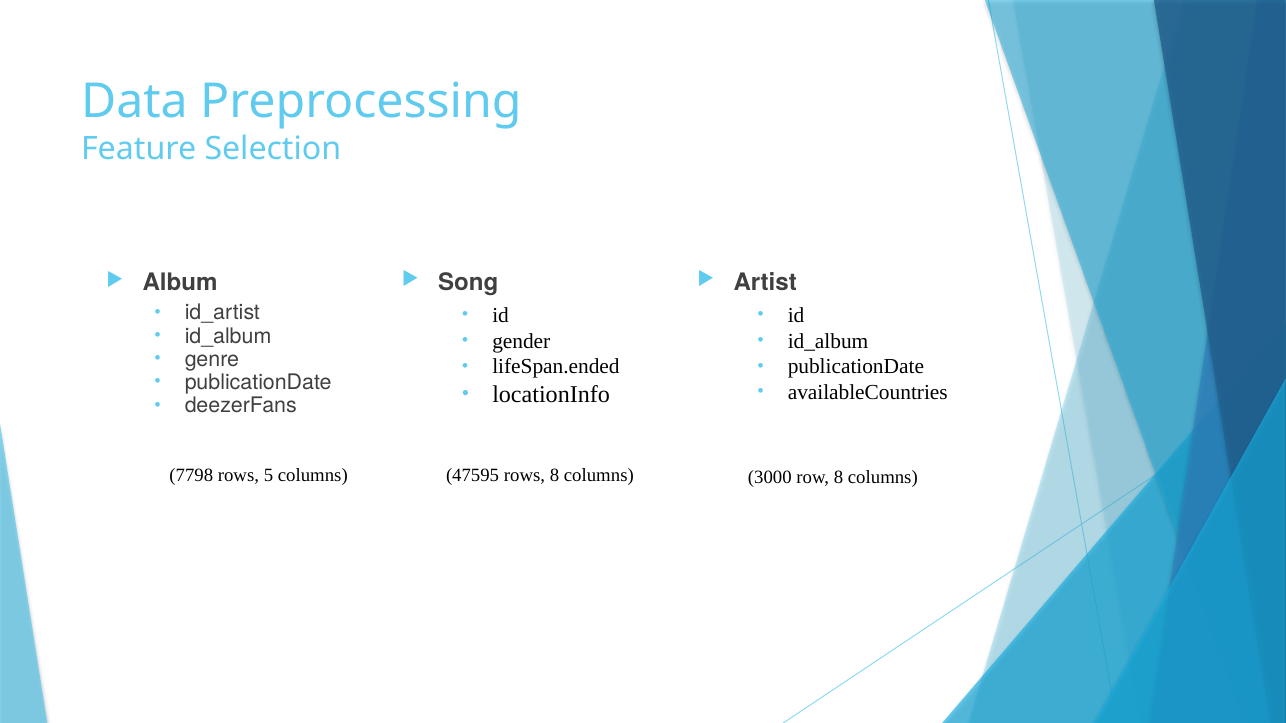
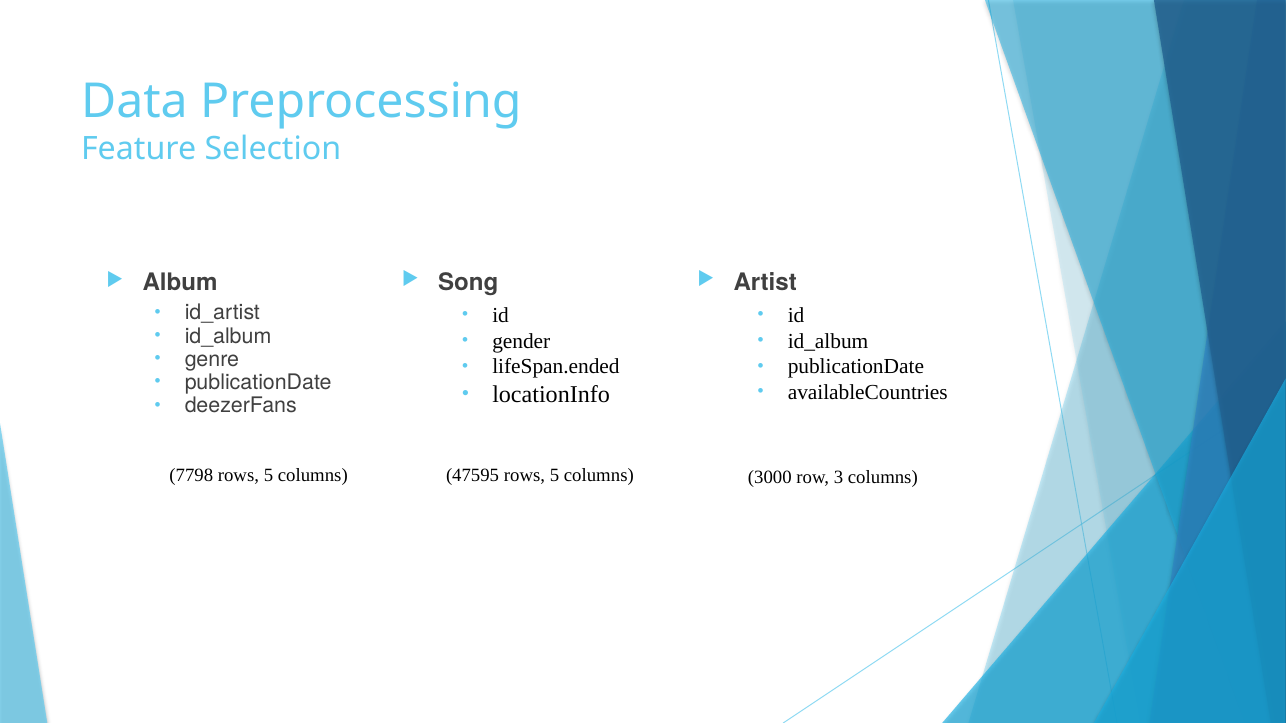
47595 rows 8: 8 -> 5
row 8: 8 -> 3
